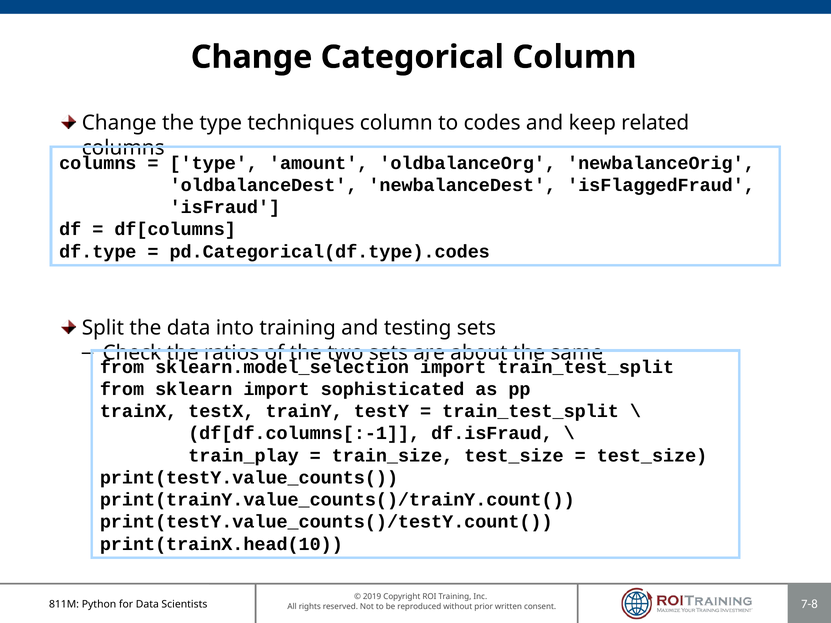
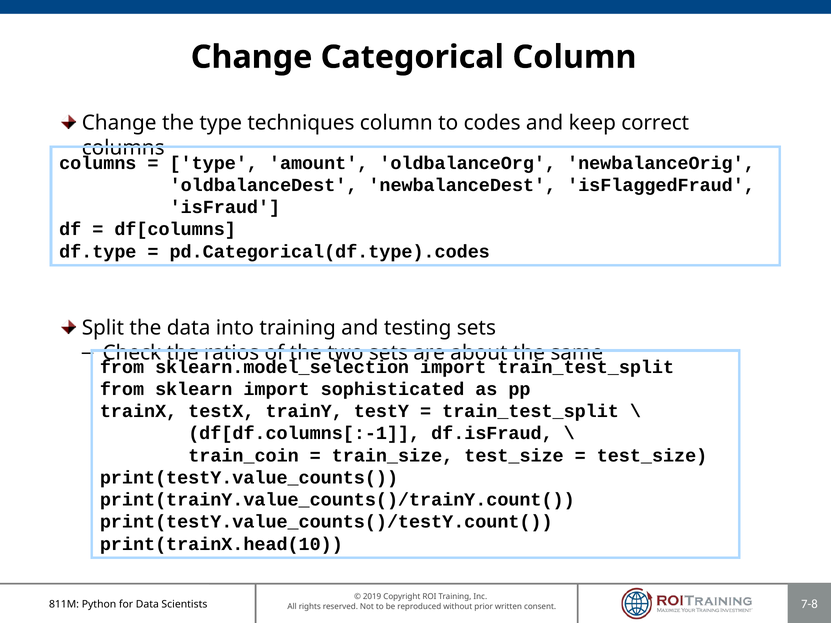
related: related -> correct
train_play: train_play -> train_coin
